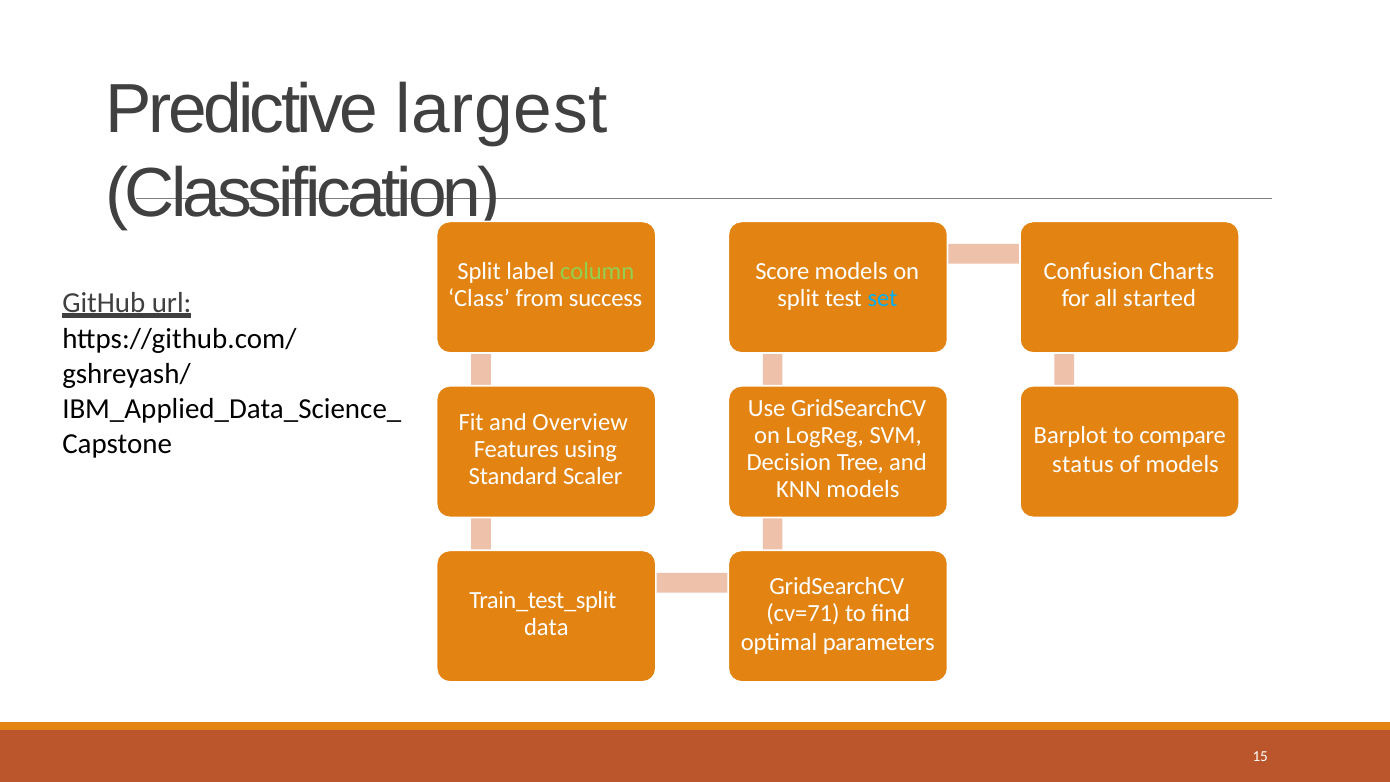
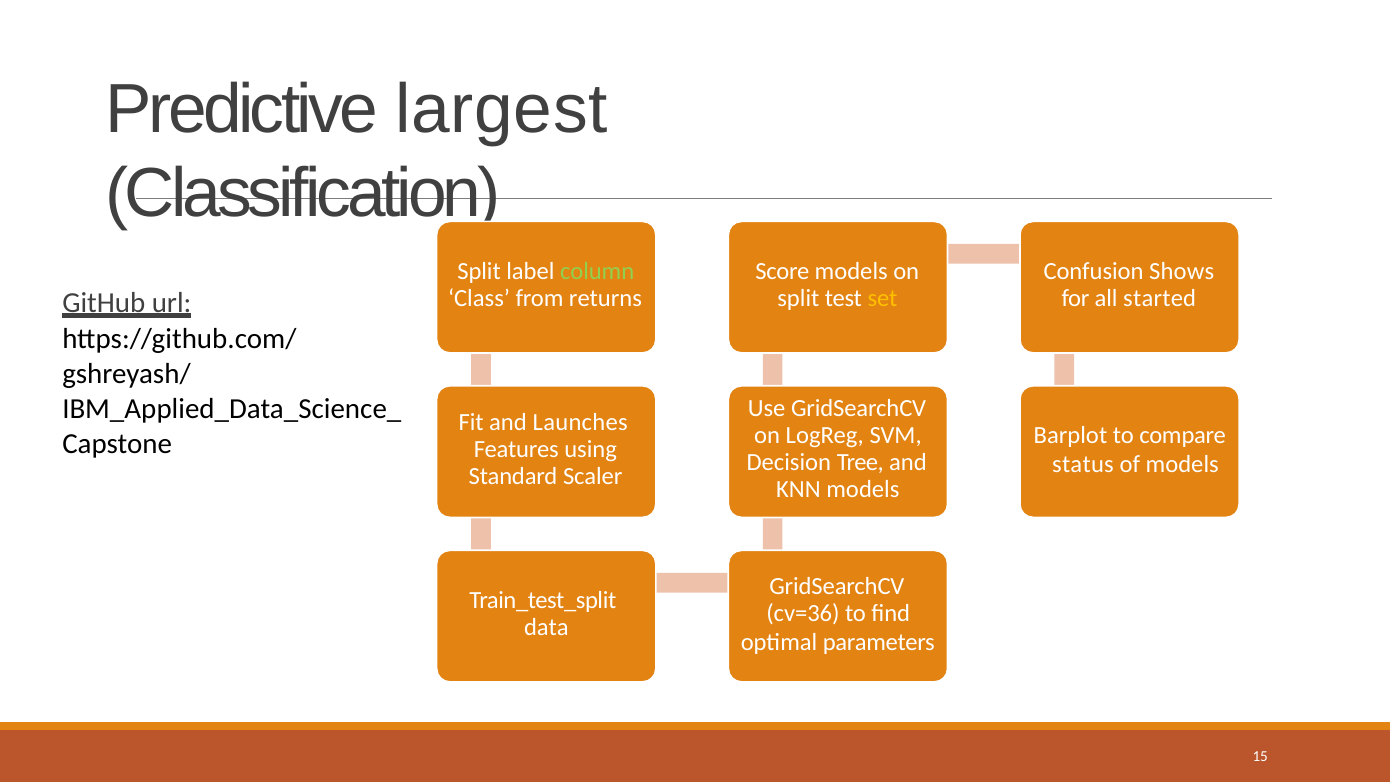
Charts: Charts -> Shows
success: success -> returns
set colour: light blue -> yellow
Overview: Overview -> Launches
cv=71: cv=71 -> cv=36
